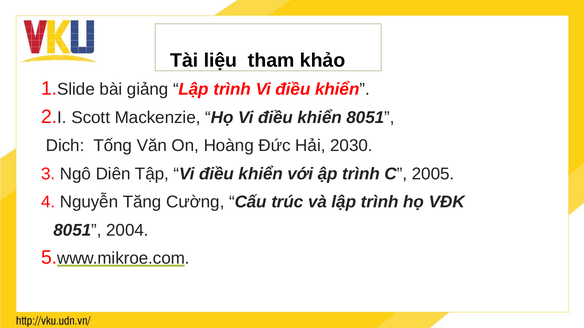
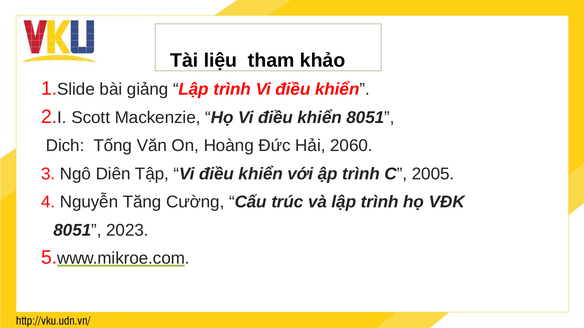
2030: 2030 -> 2060
2004: 2004 -> 2023
